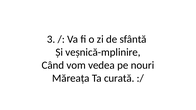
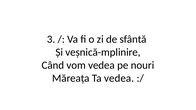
Ta curată: curată -> vedea
